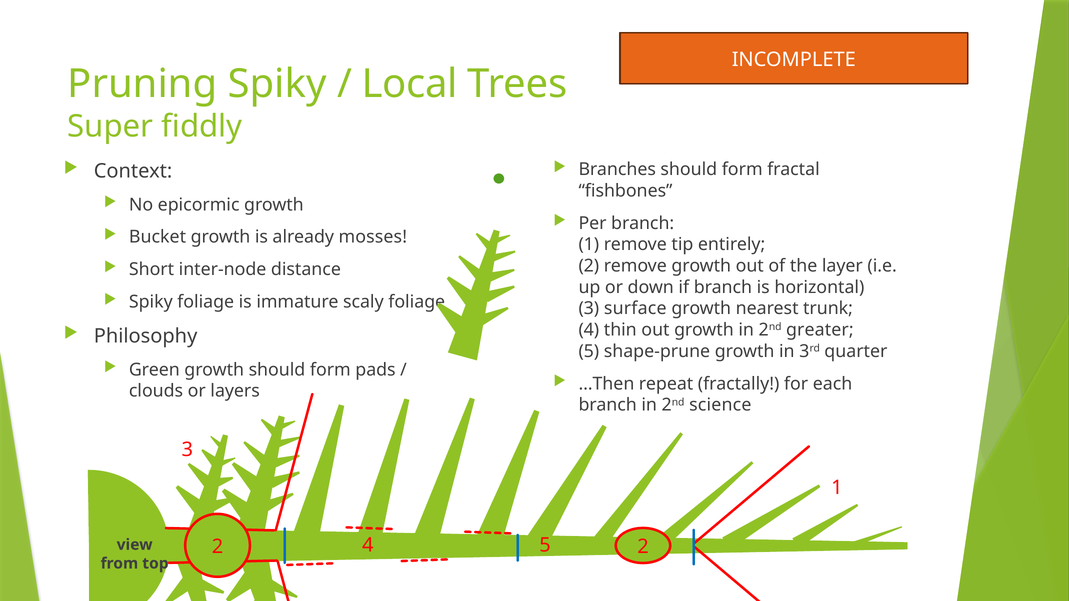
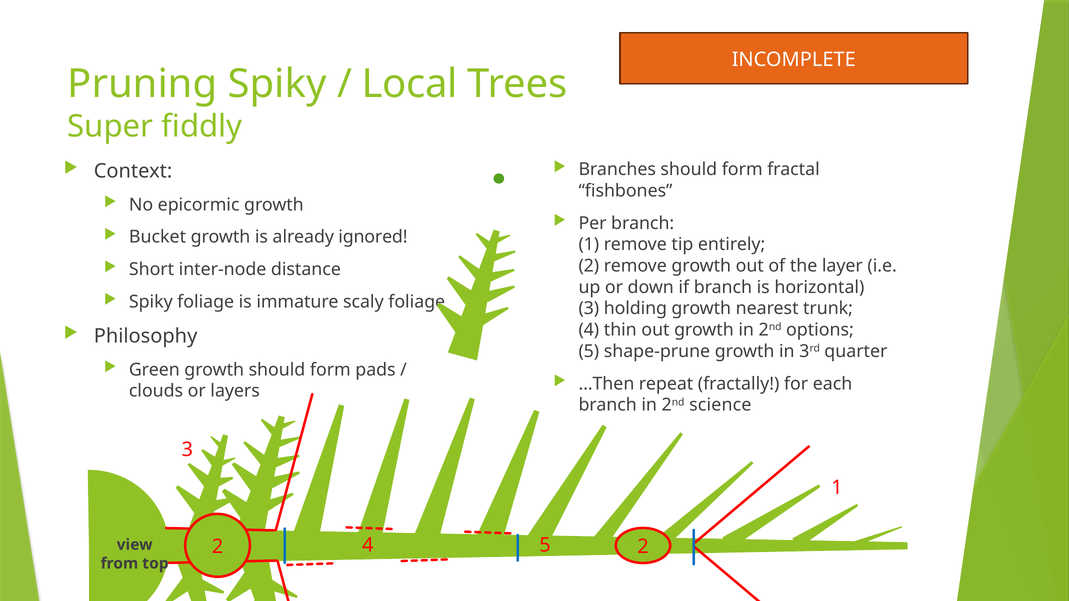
mosses: mosses -> ignored
surface: surface -> holding
greater: greater -> options
